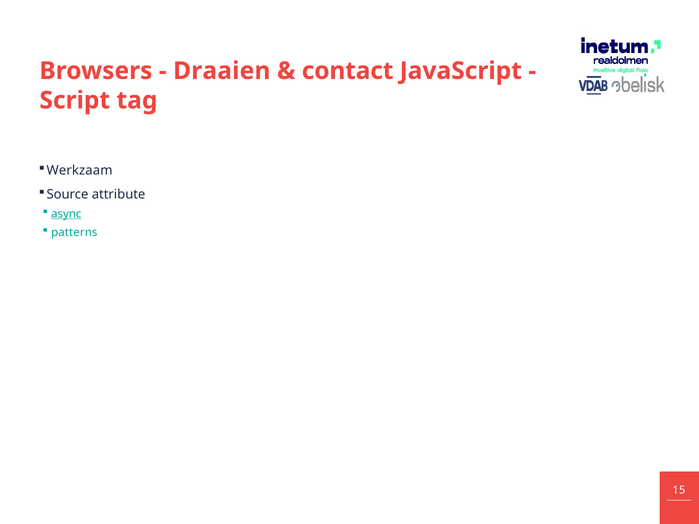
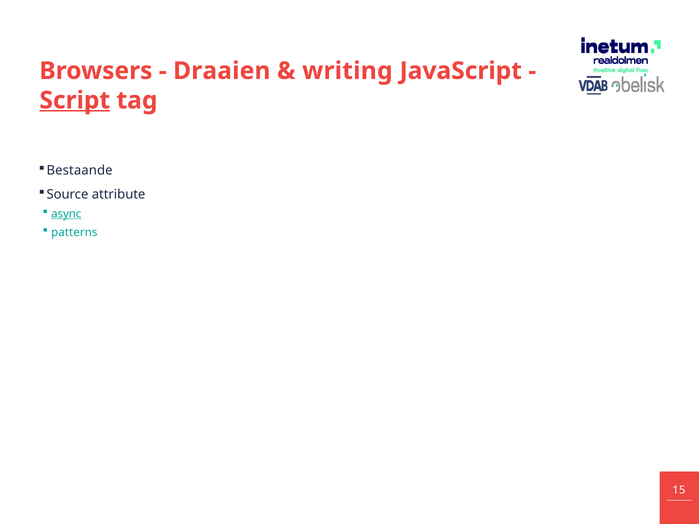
contact: contact -> writing
Script underline: none -> present
Werkzaam: Werkzaam -> Bestaande
